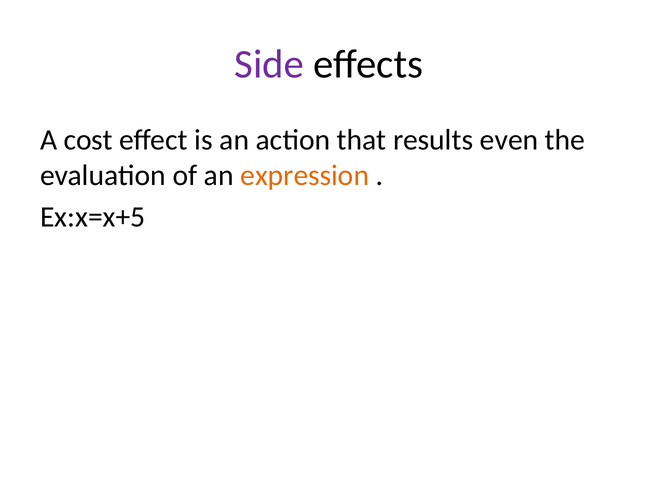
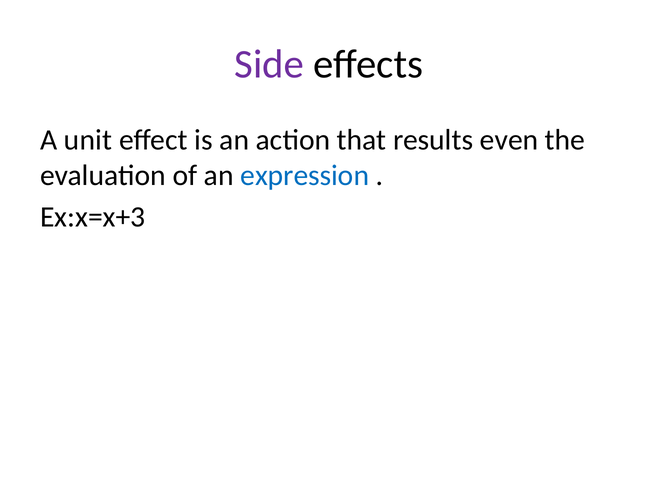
cost: cost -> unit
expression colour: orange -> blue
Ex:x=x+5: Ex:x=x+5 -> Ex:x=x+3
